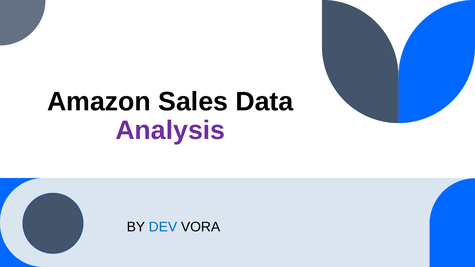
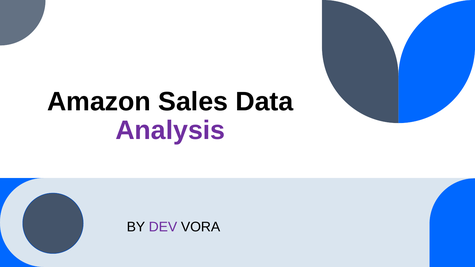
DEV colour: blue -> purple
